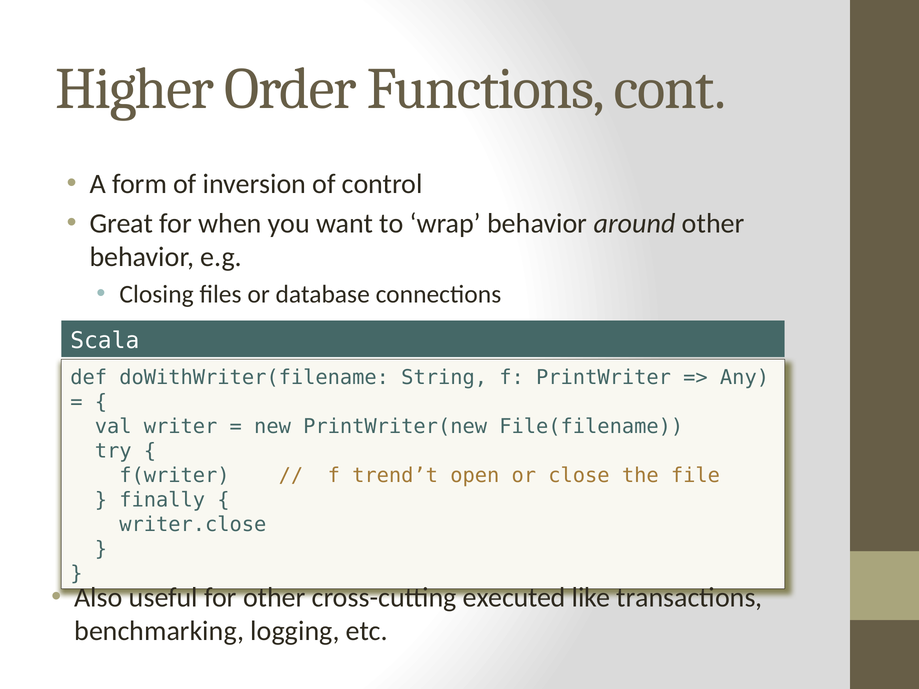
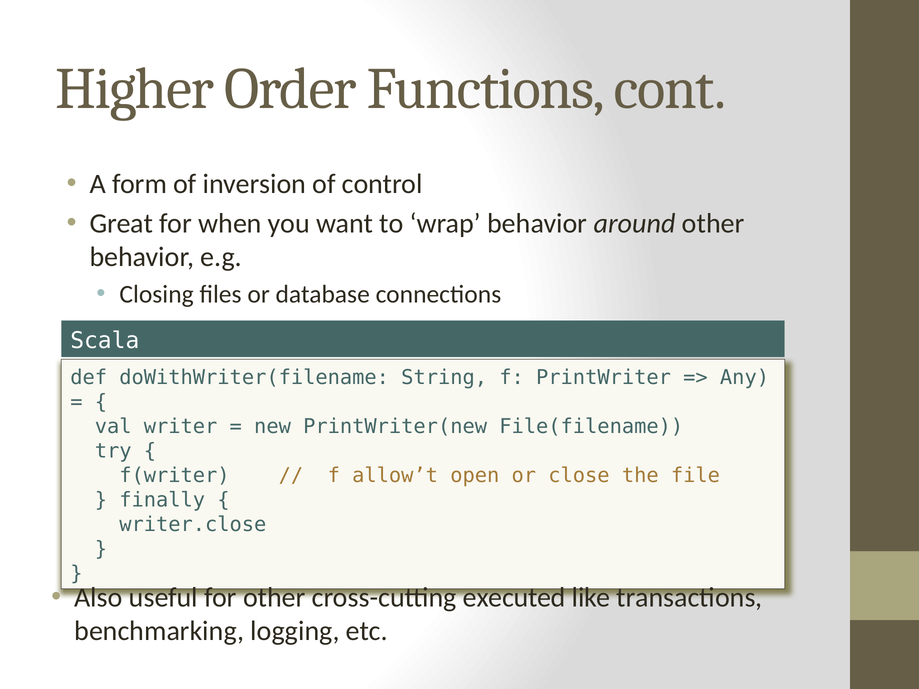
trend’t: trend’t -> allow’t
